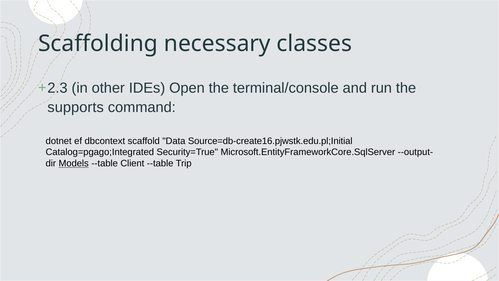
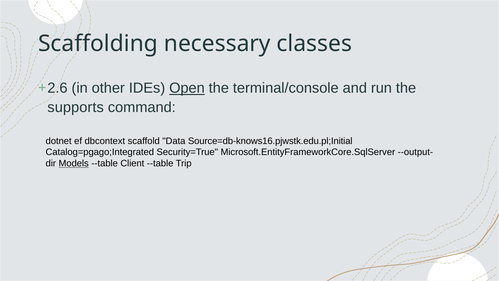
2.3: 2.3 -> 2.6
Open underline: none -> present
Source=db-create16.pjwstk.edu.pl;Initial: Source=db-create16.pjwstk.edu.pl;Initial -> Source=db-knows16.pjwstk.edu.pl;Initial
